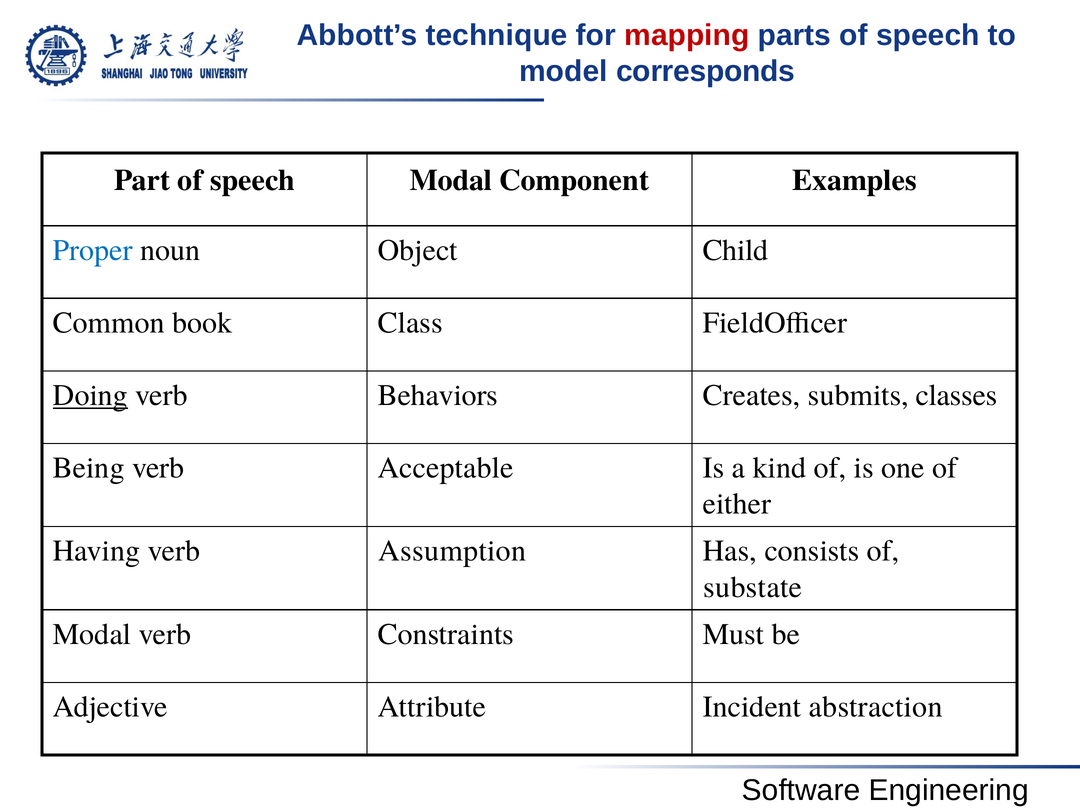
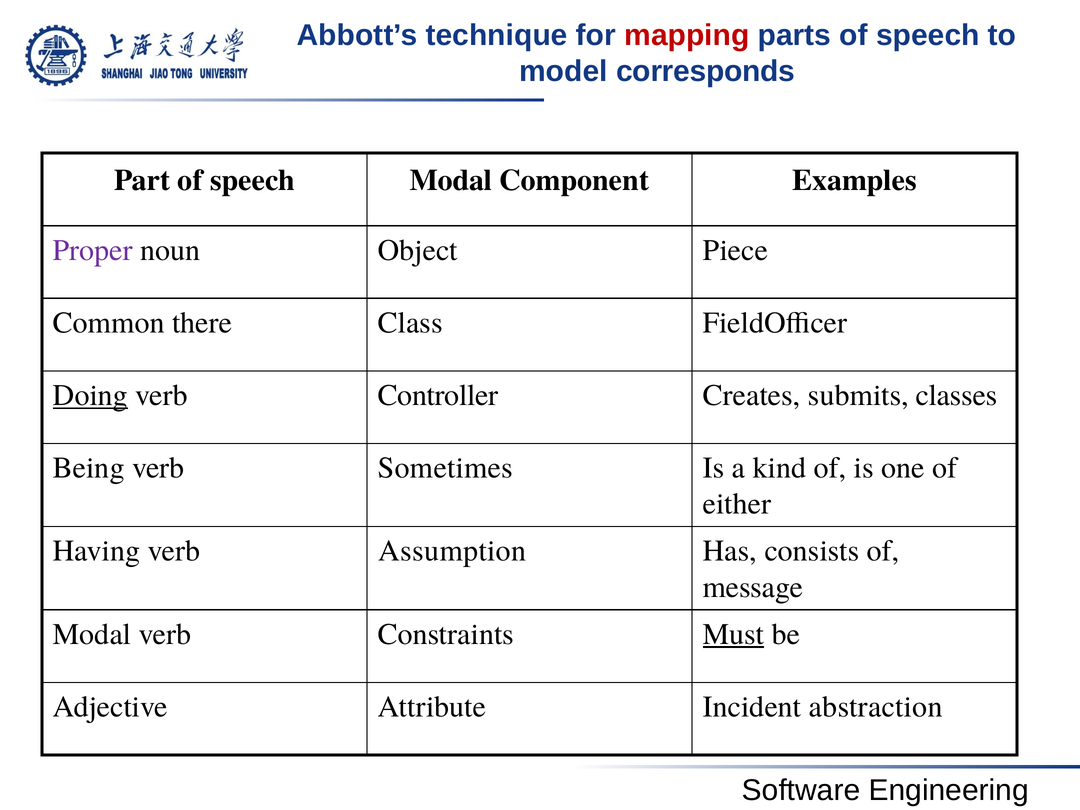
Proper colour: blue -> purple
Child: Child -> Piece
book: book -> there
Behaviors: Behaviors -> Controller
Acceptable: Acceptable -> Sometimes
substate: substate -> message
Must underline: none -> present
